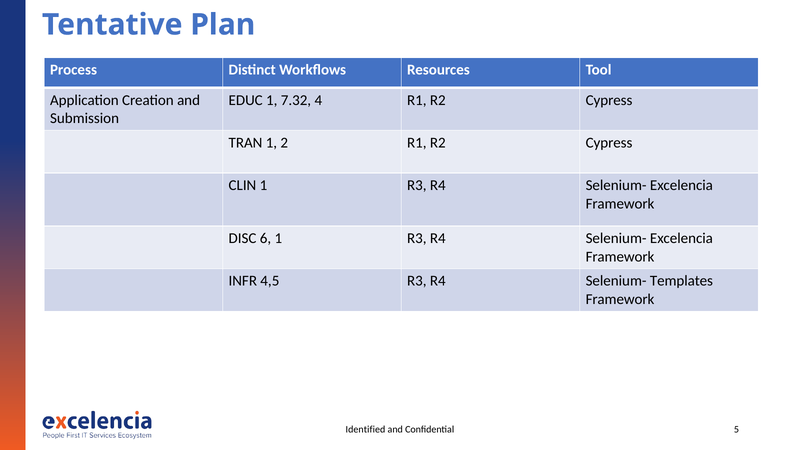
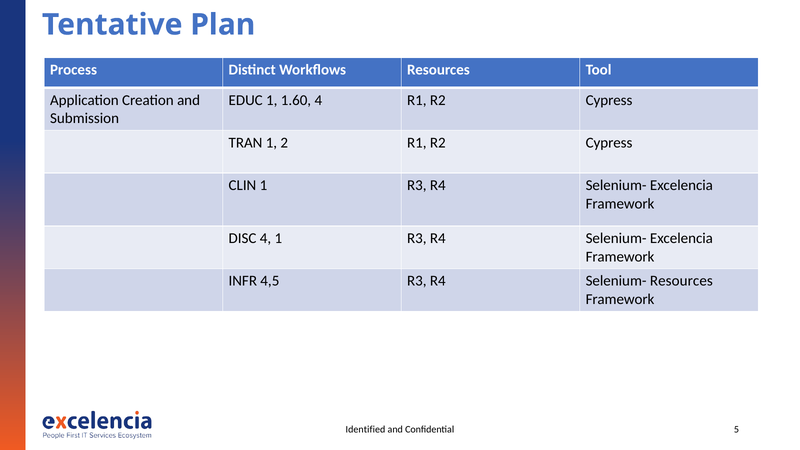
7.32: 7.32 -> 1.60
DISC 6: 6 -> 4
Selenium- Templates: Templates -> Resources
